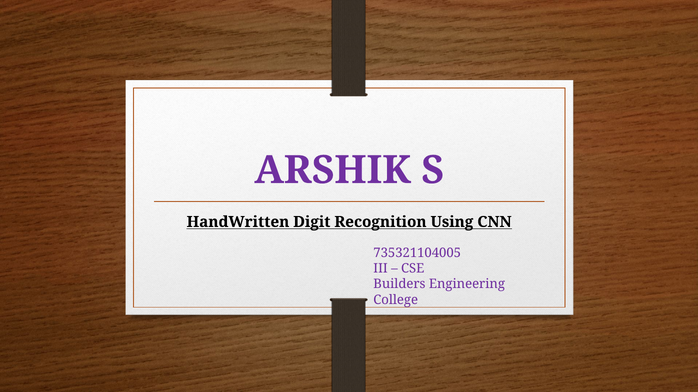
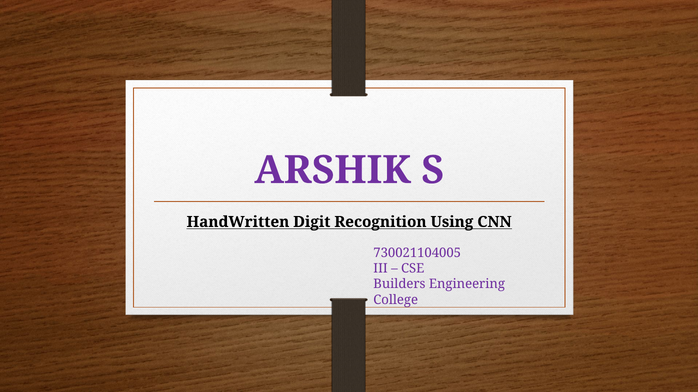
735321104005: 735321104005 -> 730021104005
